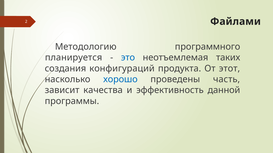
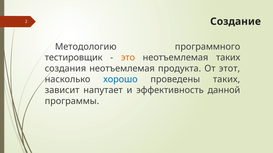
Файлами: Файлами -> Создание
планируется: планируется -> тестировщик
это colour: blue -> orange
создания конфигураций: конфигураций -> неотъемлемая
проведены часть: часть -> таких
качества: качества -> напутает
